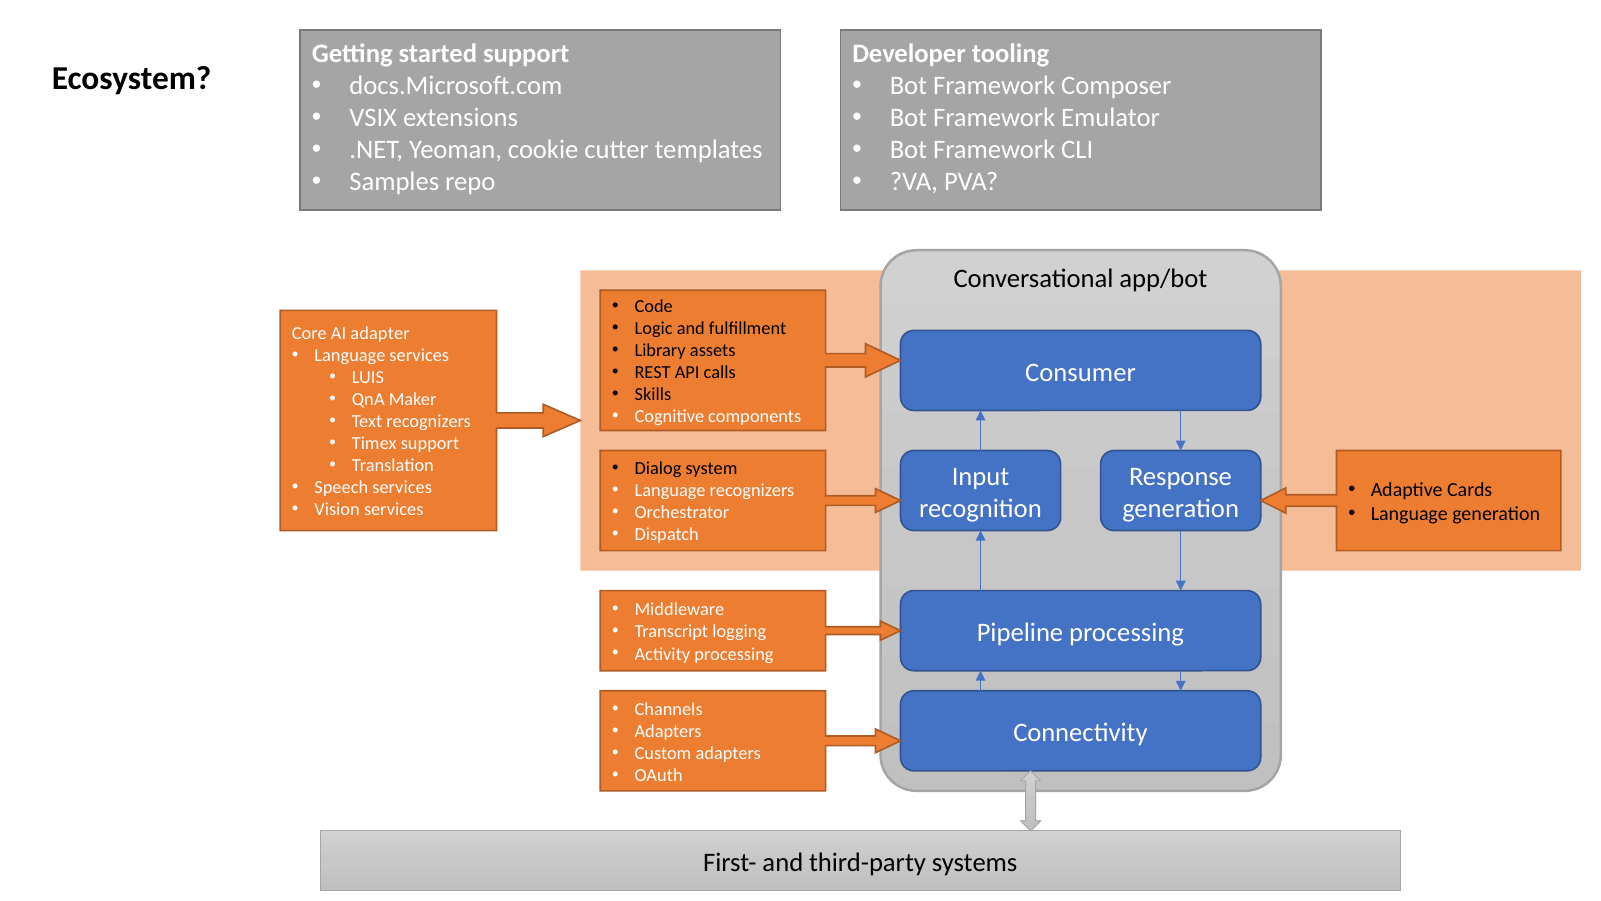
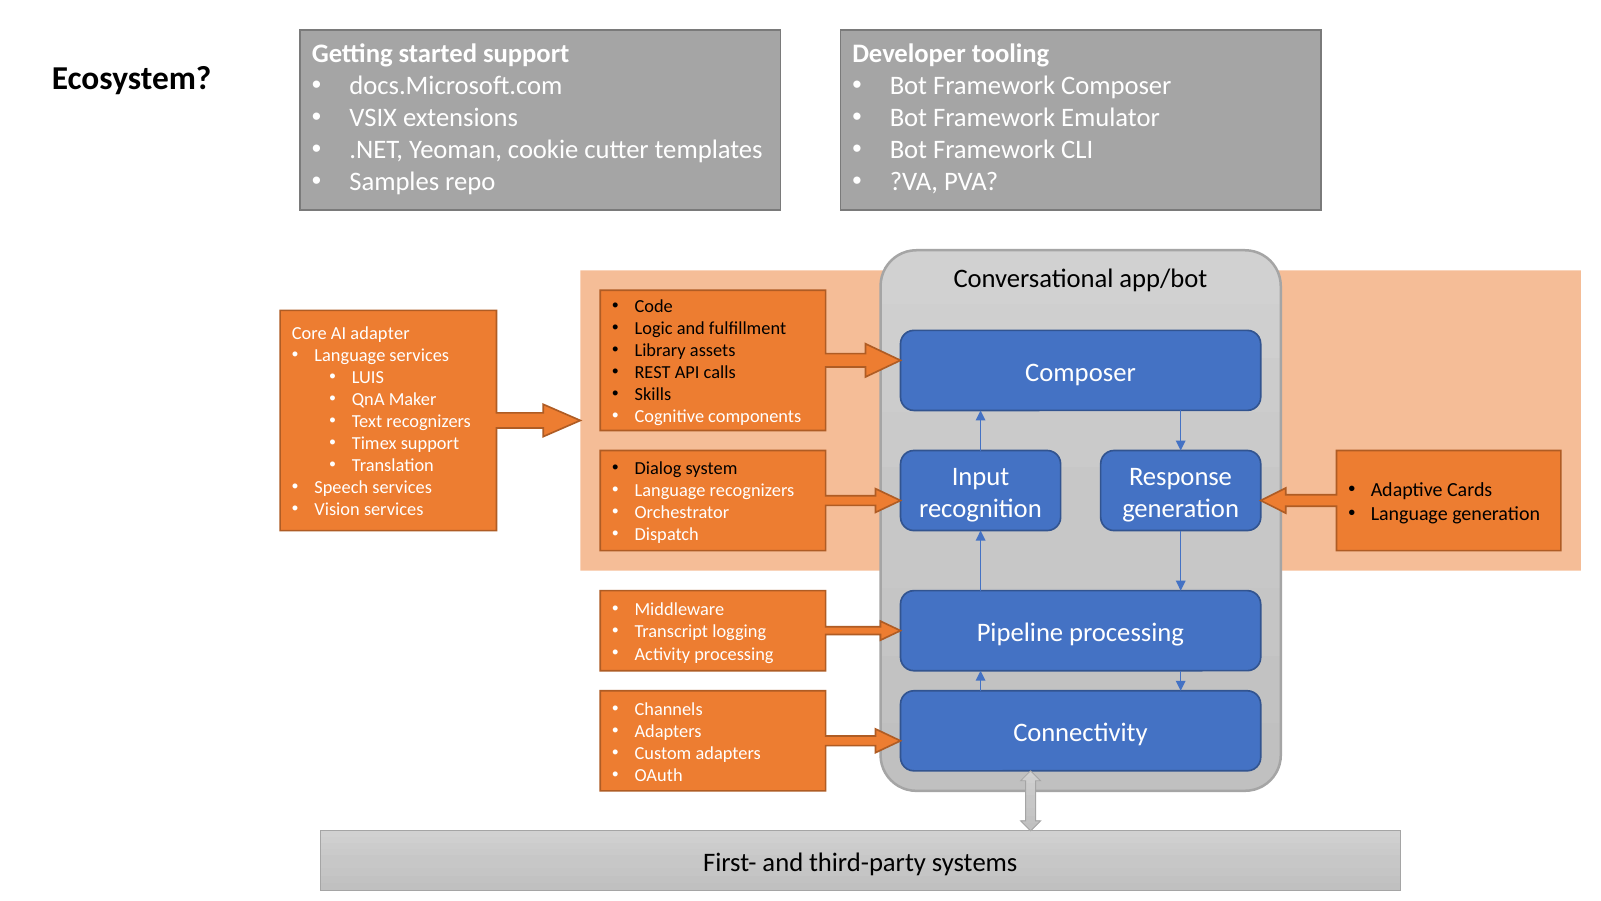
Consumer at (1080, 372): Consumer -> Composer
